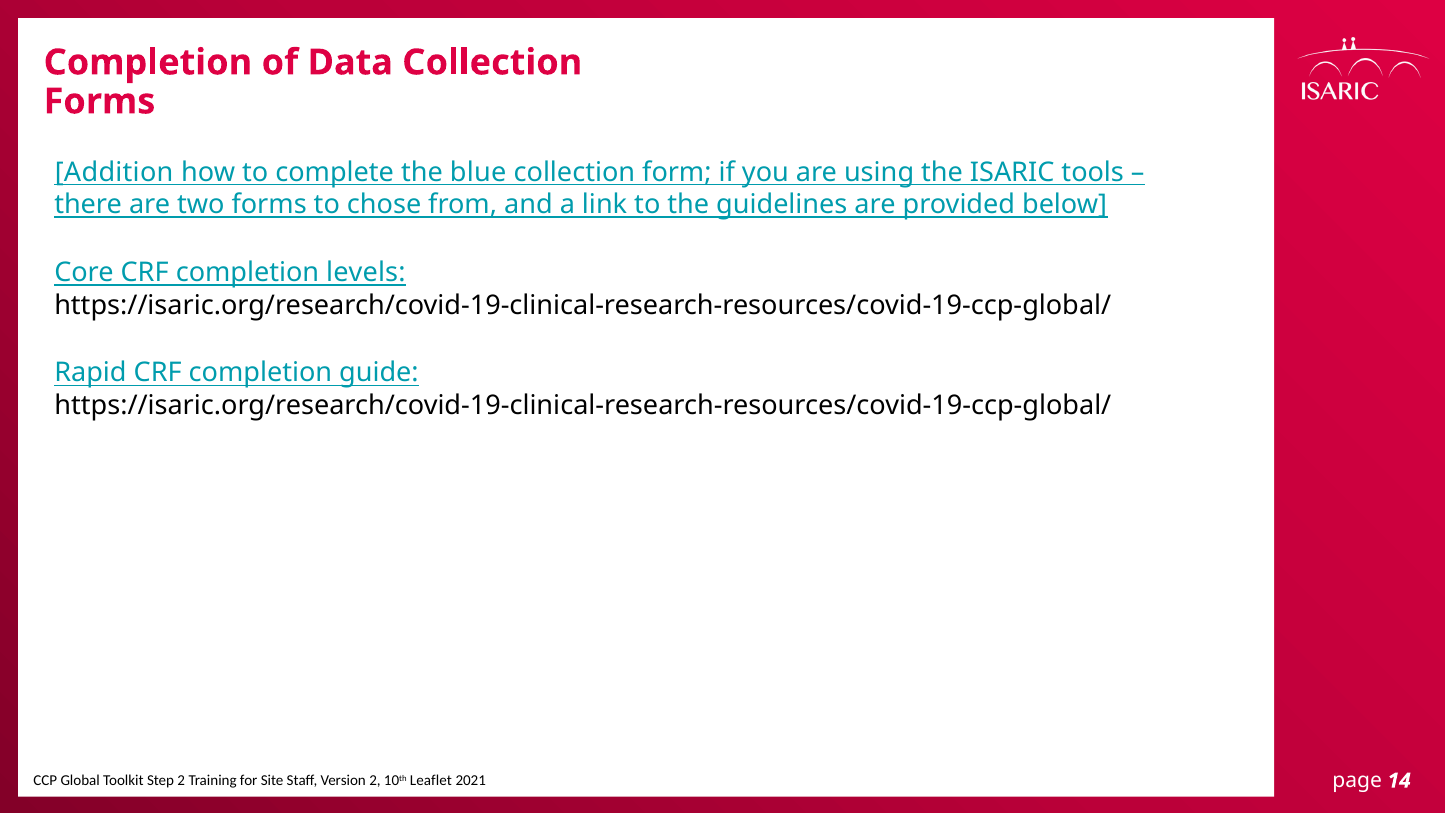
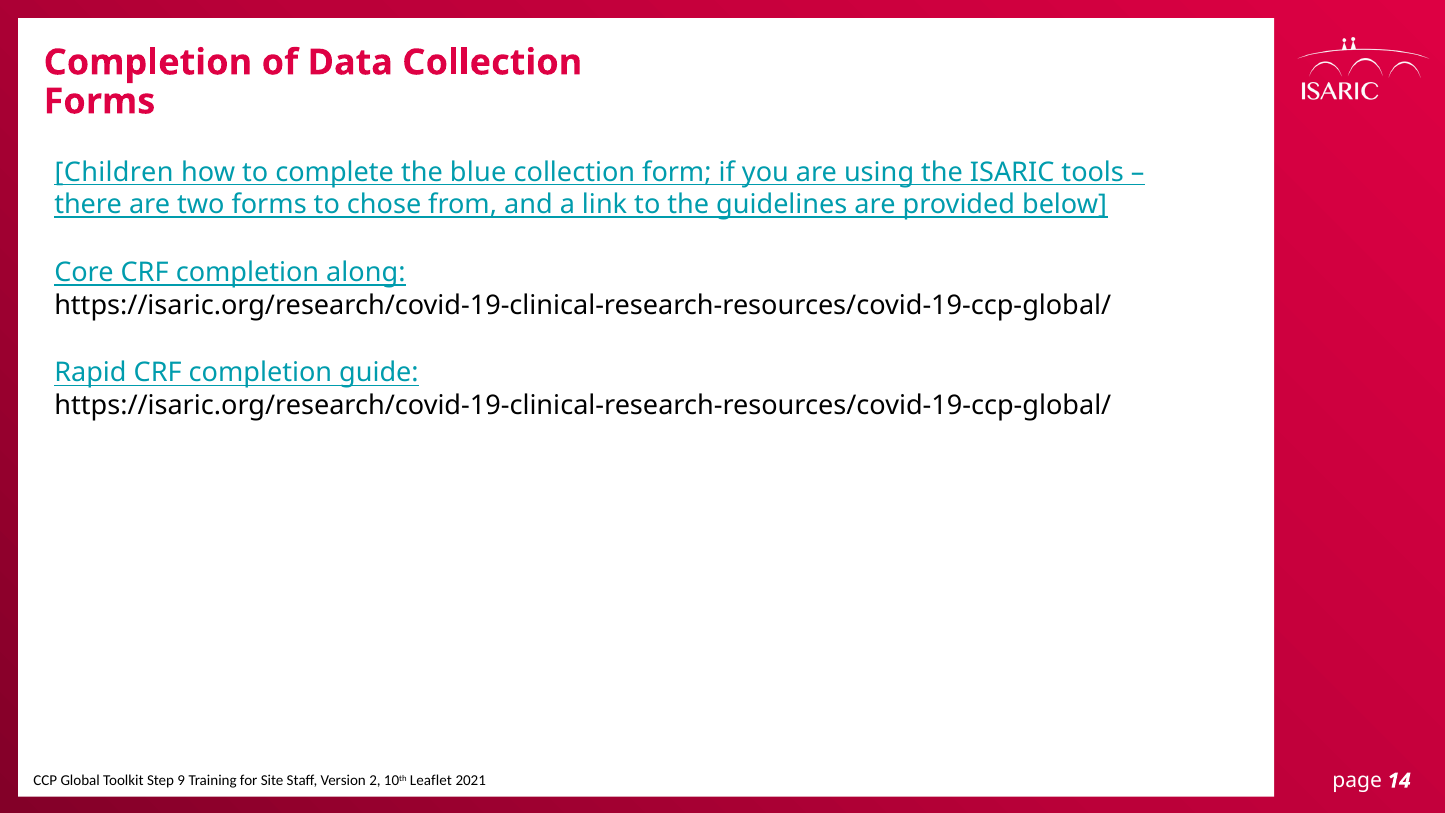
Addition: Addition -> Children
levels: levels -> along
Step 2: 2 -> 9
